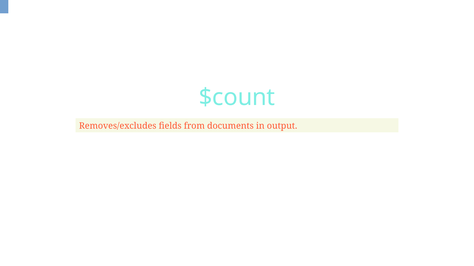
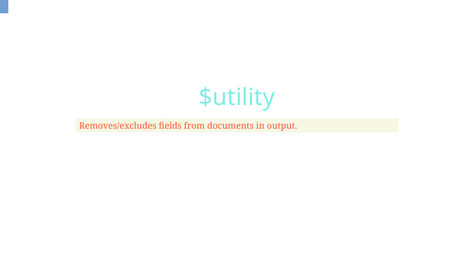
$count: $count -> $utility
